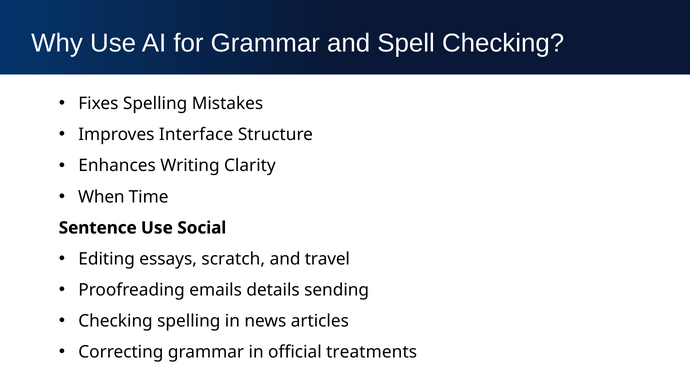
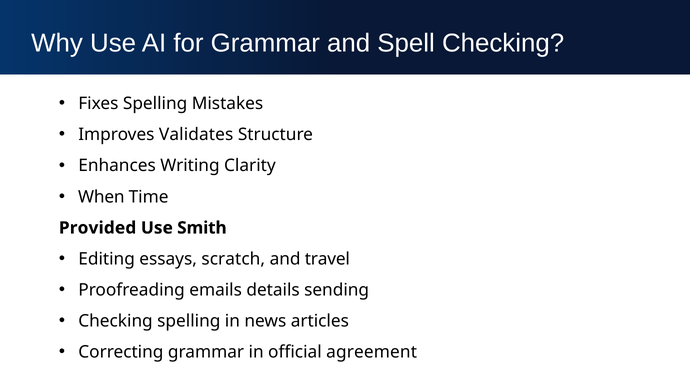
Interface: Interface -> Validates
Sentence: Sentence -> Provided
Social: Social -> Smith
treatments: treatments -> agreement
